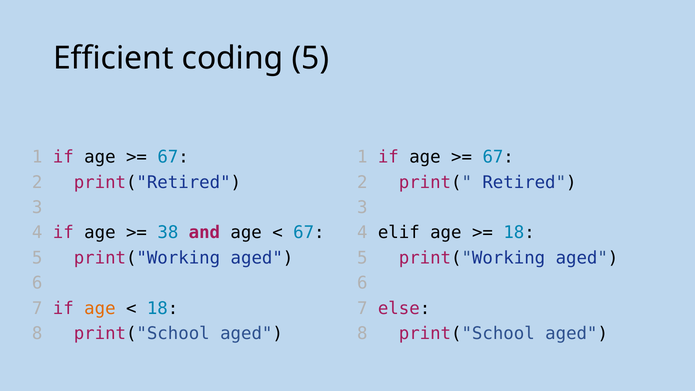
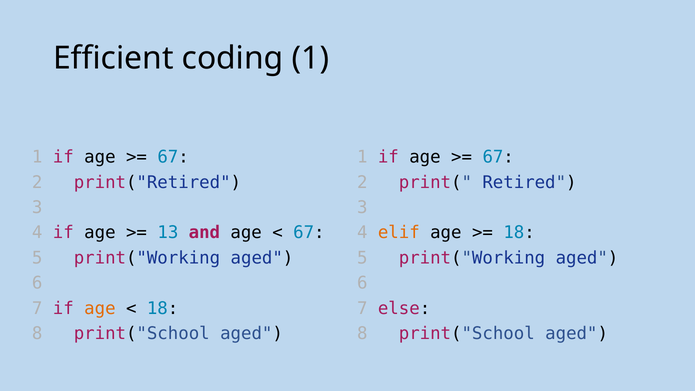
coding 5: 5 -> 1
38: 38 -> 13
elif colour: black -> orange
